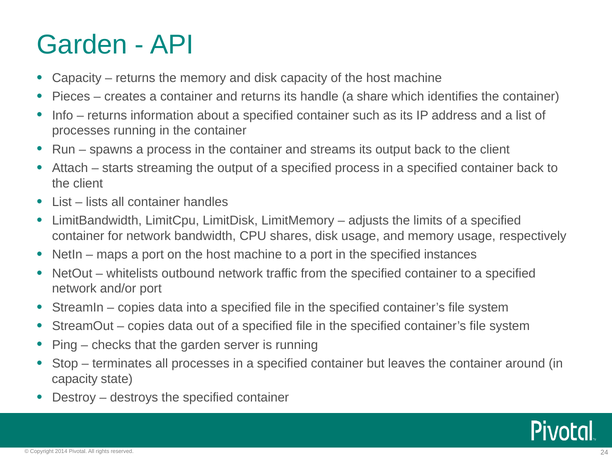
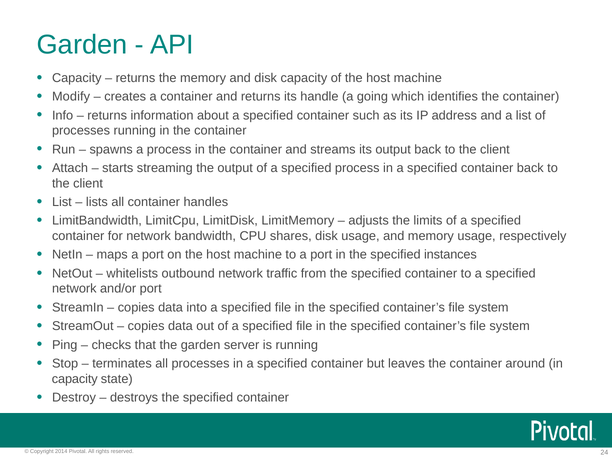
Pieces: Pieces -> Modify
share: share -> going
